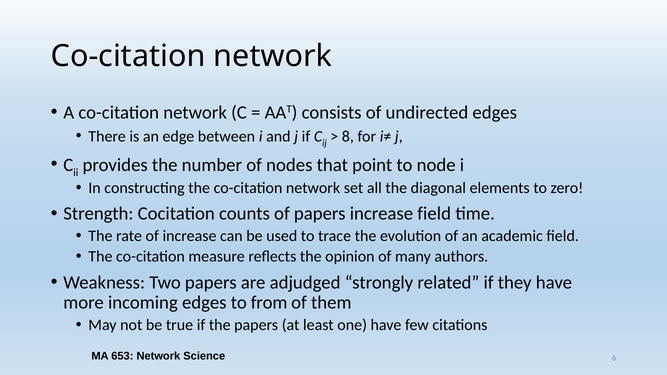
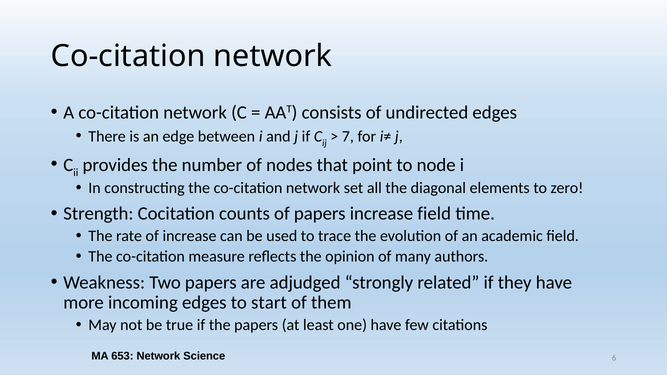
8: 8 -> 7
from: from -> start
